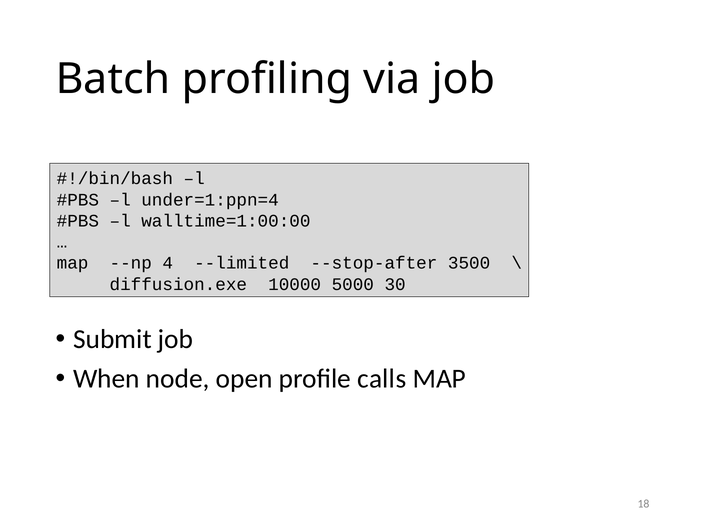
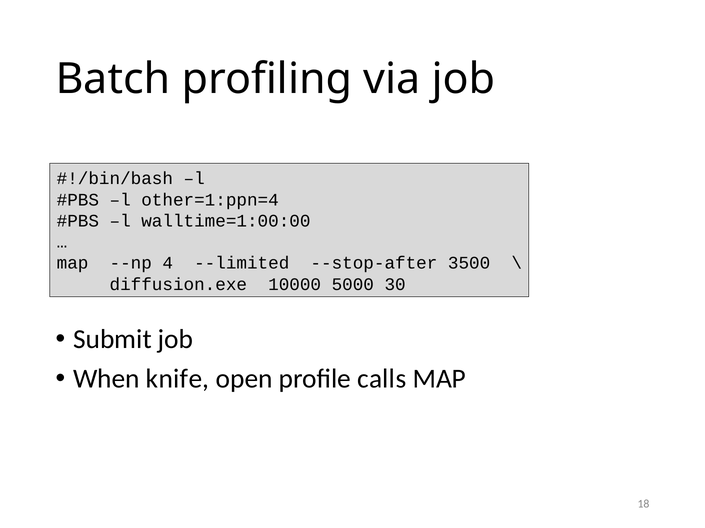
under=1:ppn=4: under=1:ppn=4 -> other=1:ppn=4
node: node -> knife
